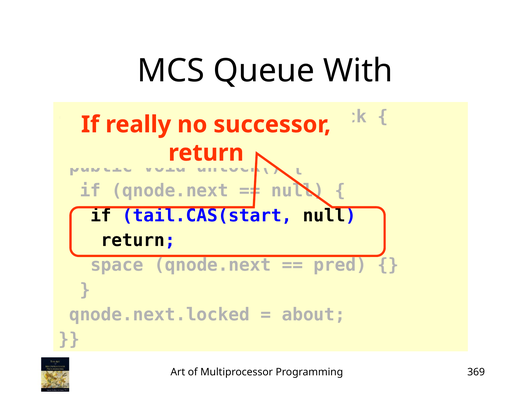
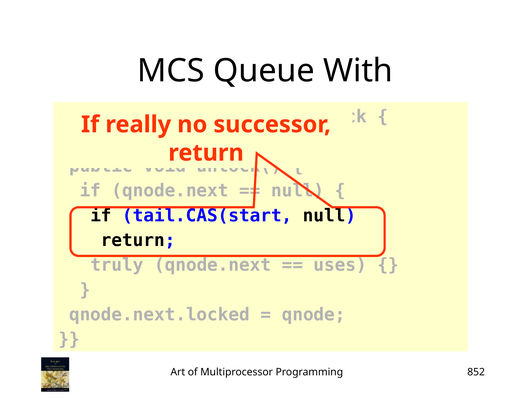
space: space -> truly
pred: pred -> uses
about: about -> qnode
369: 369 -> 852
